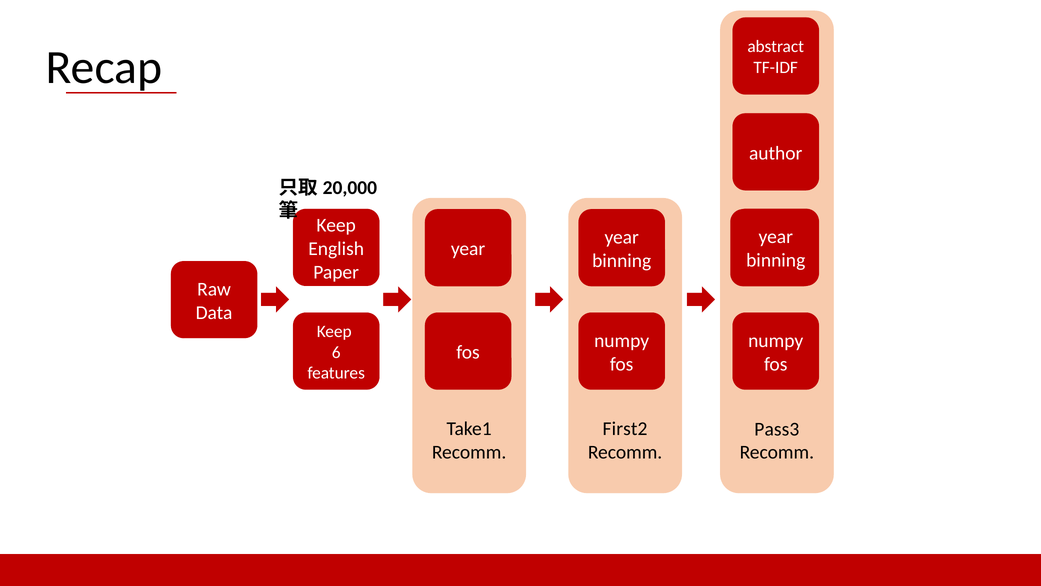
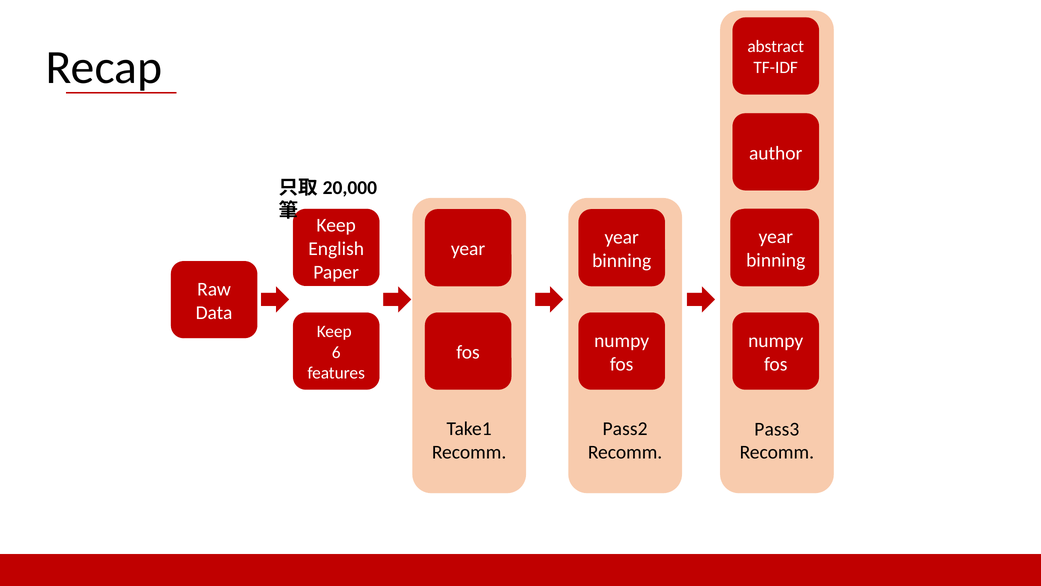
First2: First2 -> Pass2
